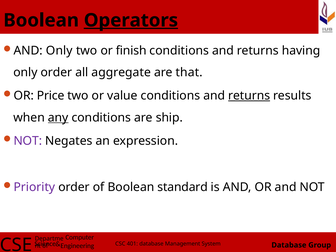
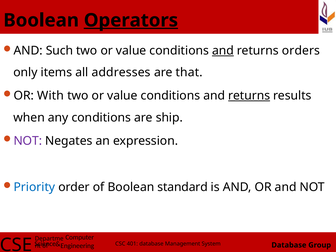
AND Only: Only -> Such
finish at (131, 51): finish -> value
and at (223, 51) underline: none -> present
having: having -> orders
only order: order -> items
aggregate: aggregate -> addresses
Price: Price -> With
any underline: present -> none
Priority colour: purple -> blue
